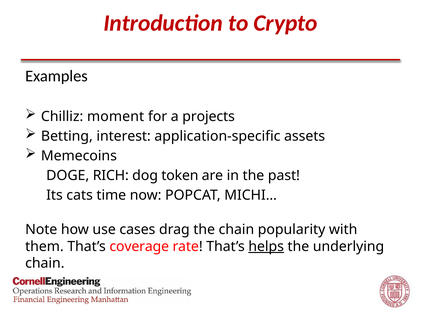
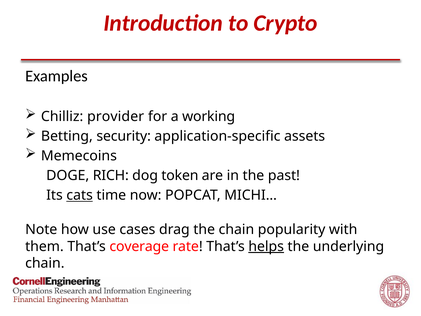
moment: moment -> provider
projects: projects -> working
interest: interest -> security
cats underline: none -> present
